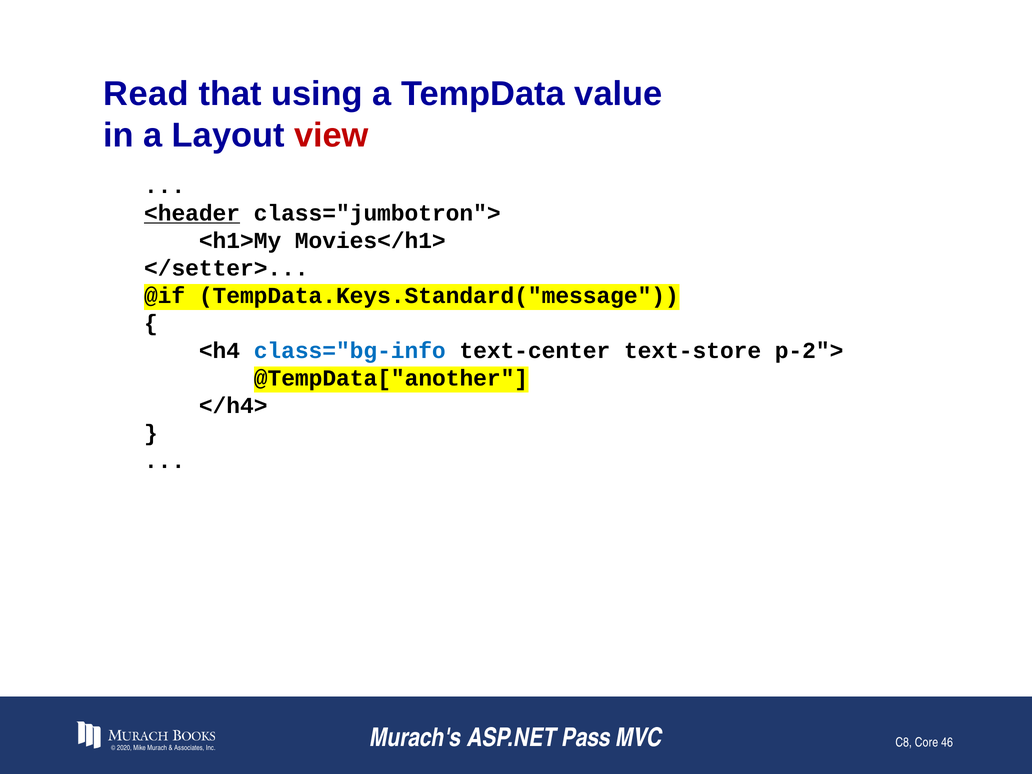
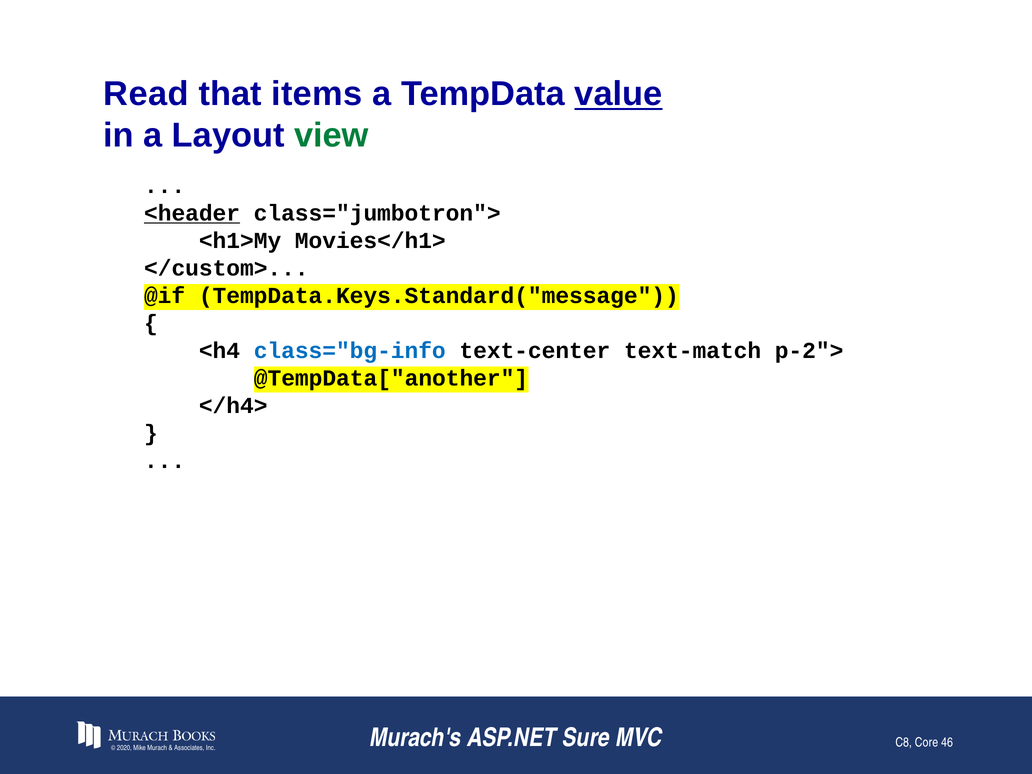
using: using -> items
value underline: none -> present
view colour: red -> green
</setter>: </setter> -> </custom>
text-store: text-store -> text-match
Pass: Pass -> Sure
